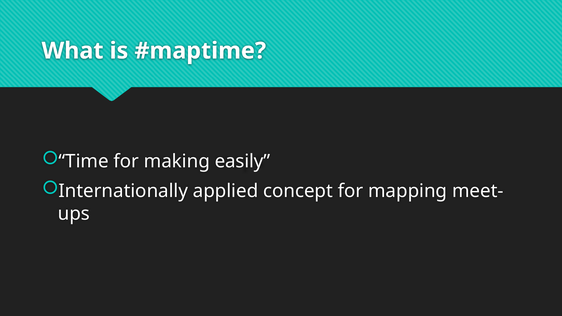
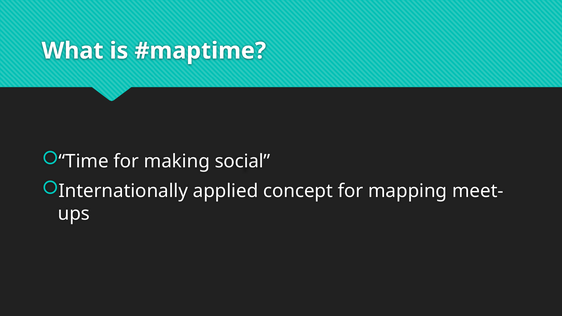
easily: easily -> social
